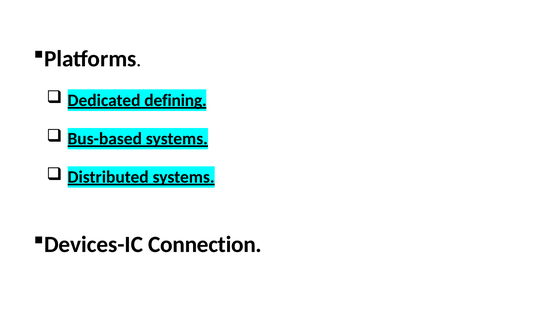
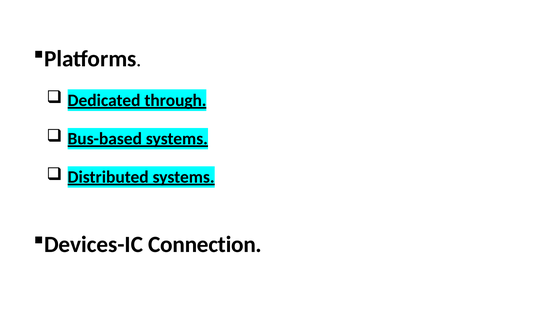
defining: defining -> through
